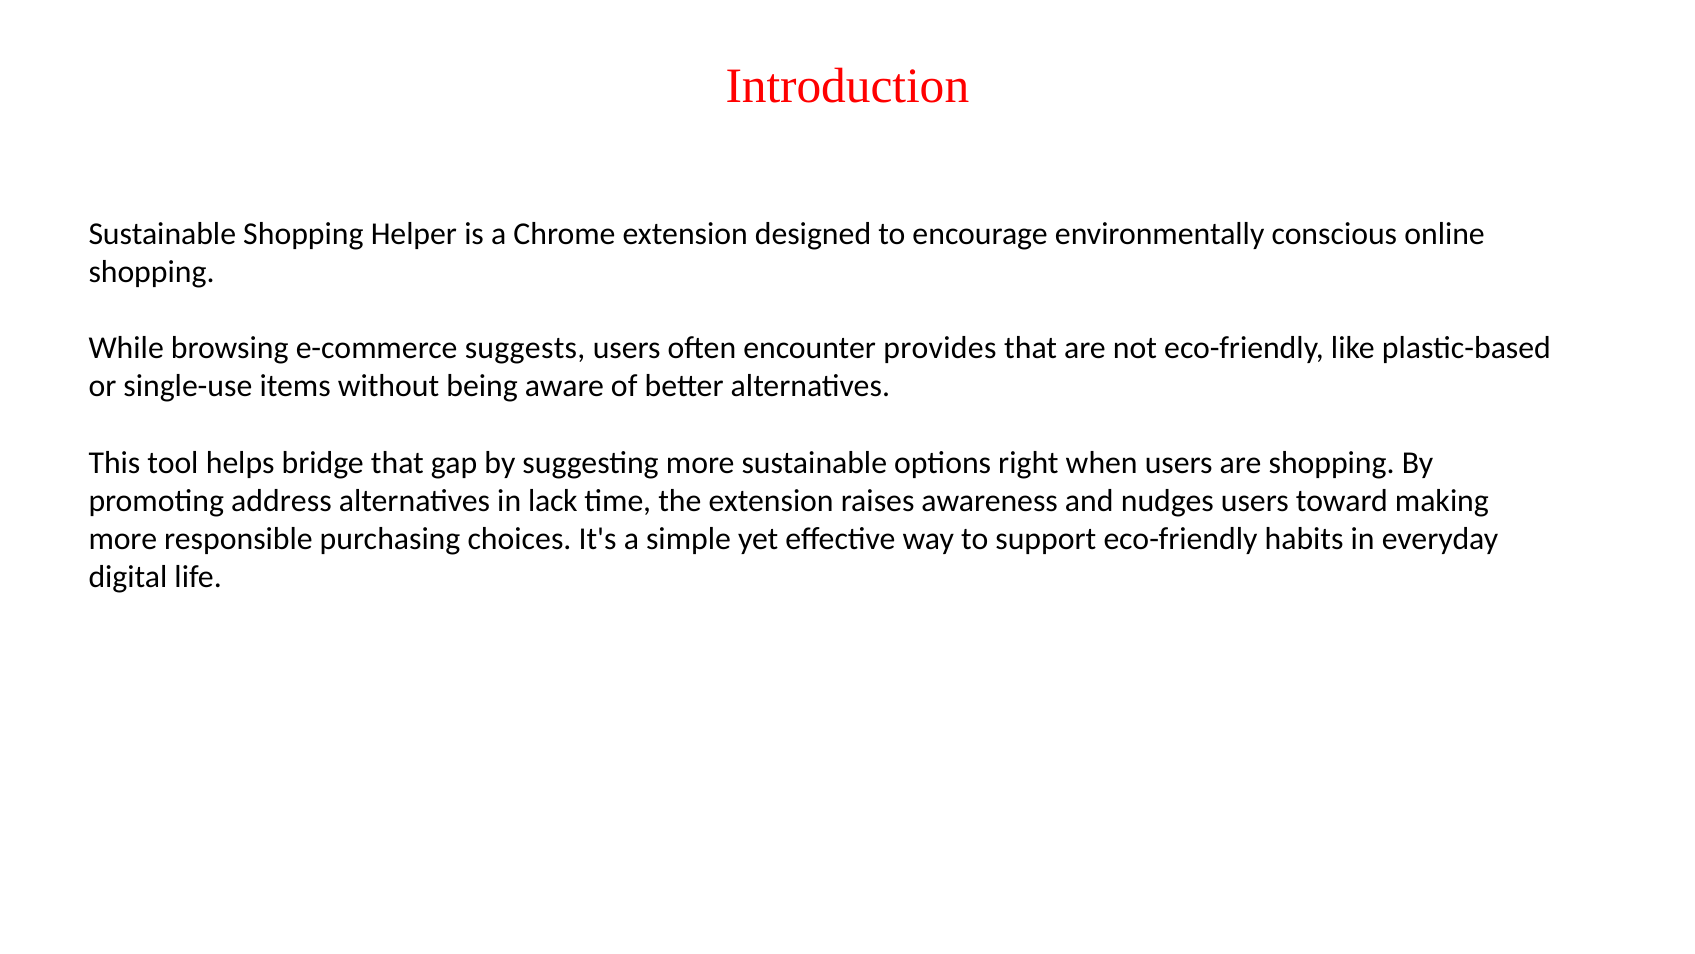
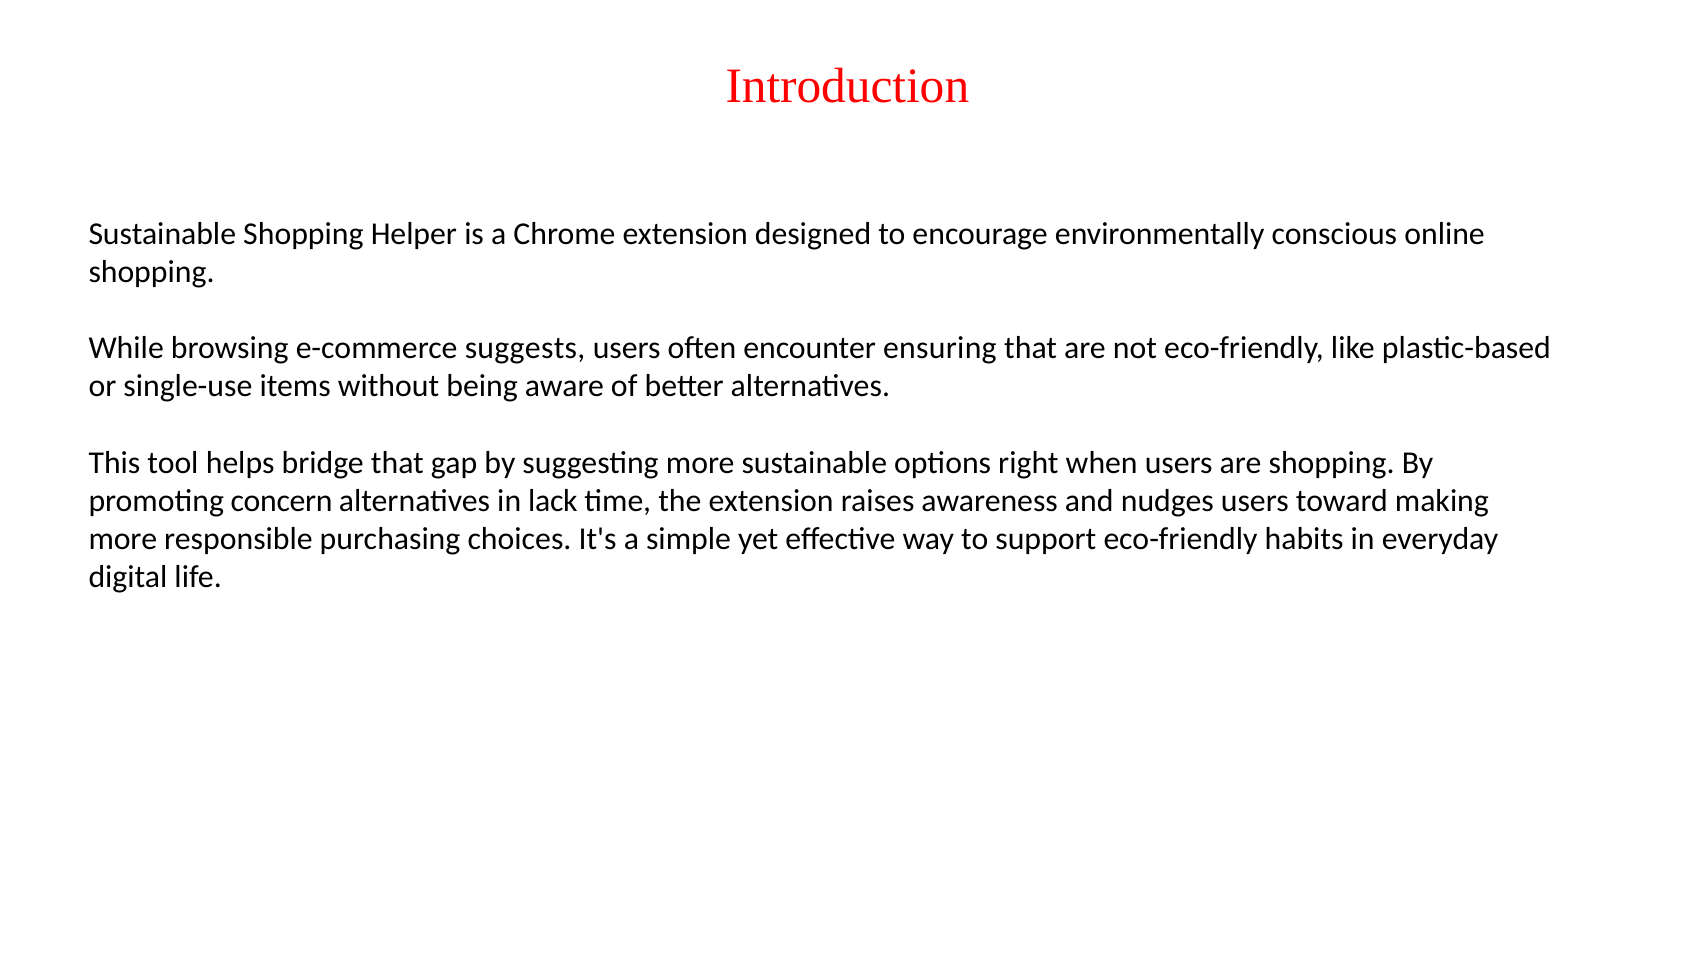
provides: provides -> ensuring
address: address -> concern
